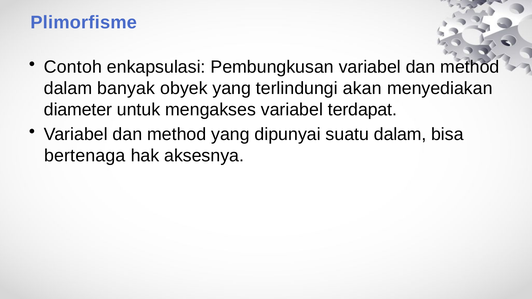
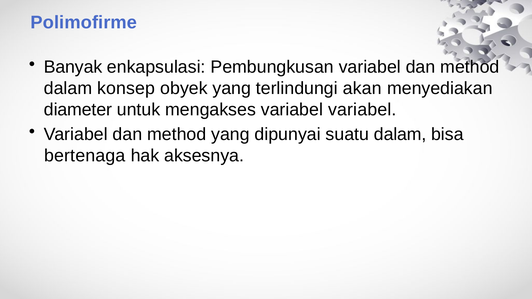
Plimorfisme: Plimorfisme -> Polimofirme
Contoh: Contoh -> Banyak
banyak: banyak -> konsep
variabel terdapat: terdapat -> variabel
